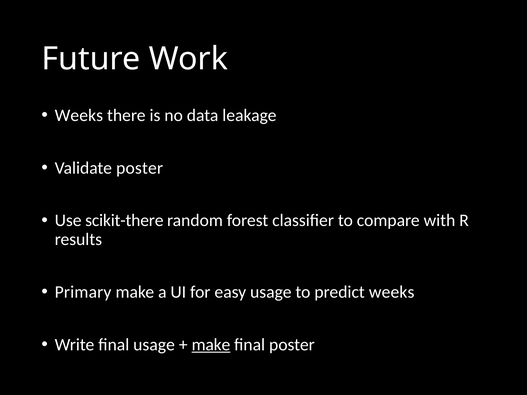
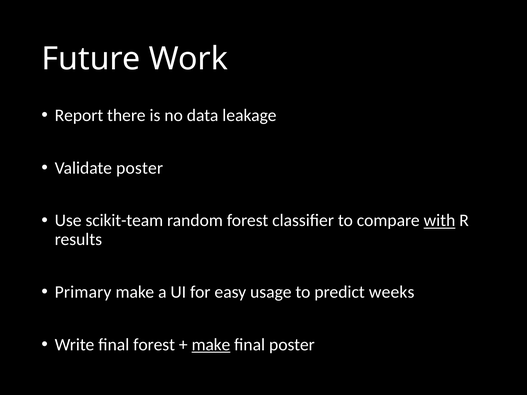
Weeks at (79, 115): Weeks -> Report
scikit-there: scikit-there -> scikit-team
with underline: none -> present
final usage: usage -> forest
